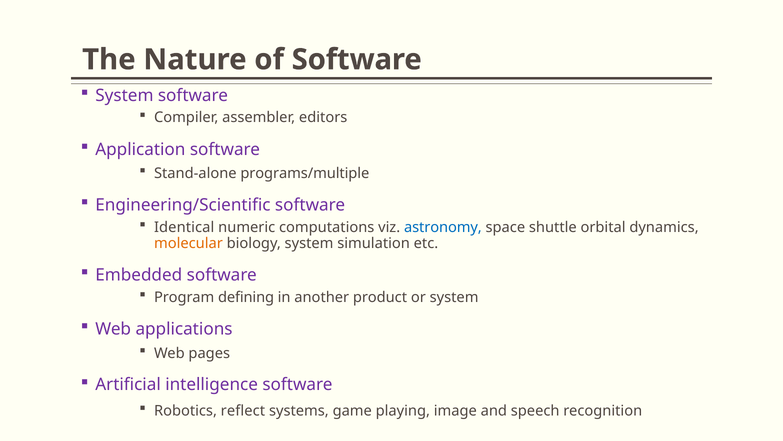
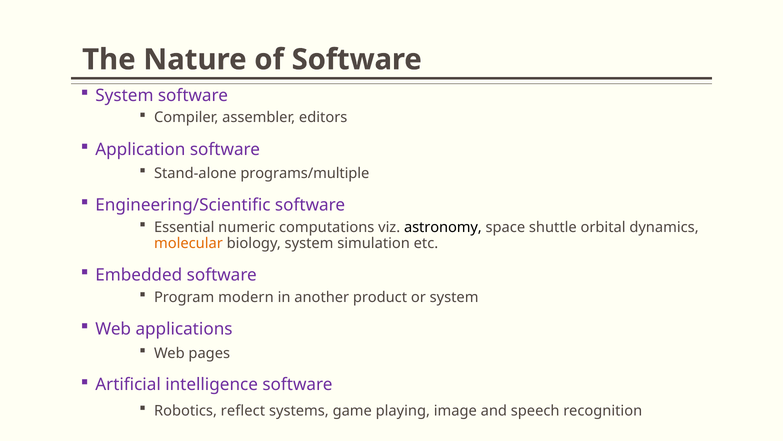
Identical: Identical -> Essential
astronomy colour: blue -> black
defining: defining -> modern
